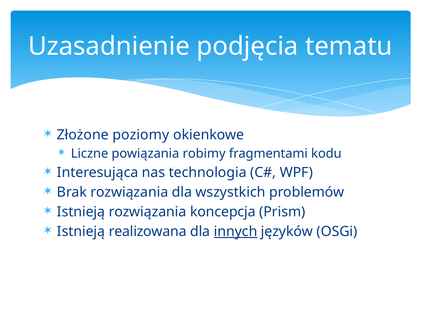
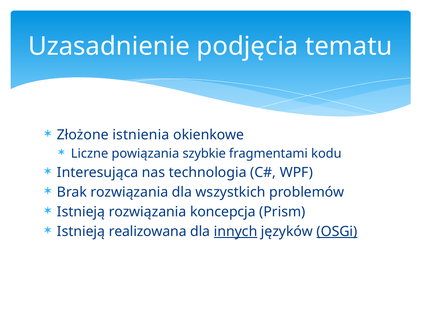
poziomy: poziomy -> istnienia
robimy: robimy -> szybkie
OSGi underline: none -> present
